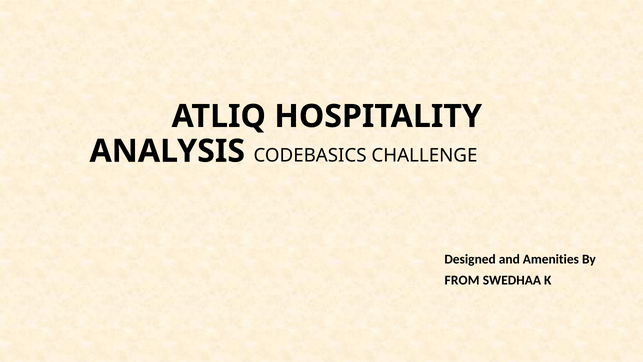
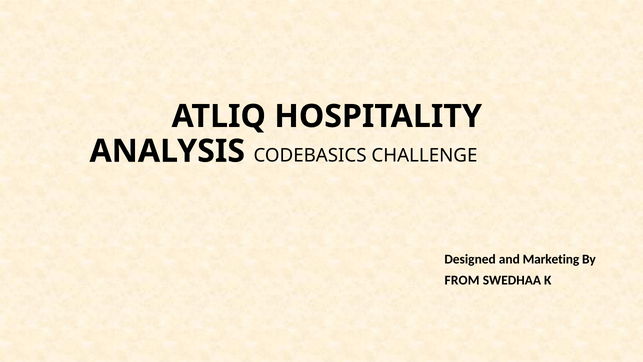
Amenities: Amenities -> Marketing
